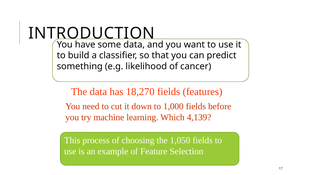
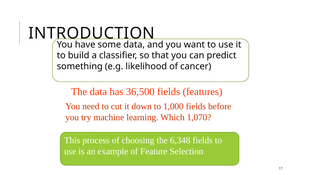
18,270: 18,270 -> 36,500
4,139: 4,139 -> 1,070
1,050: 1,050 -> 6,348
